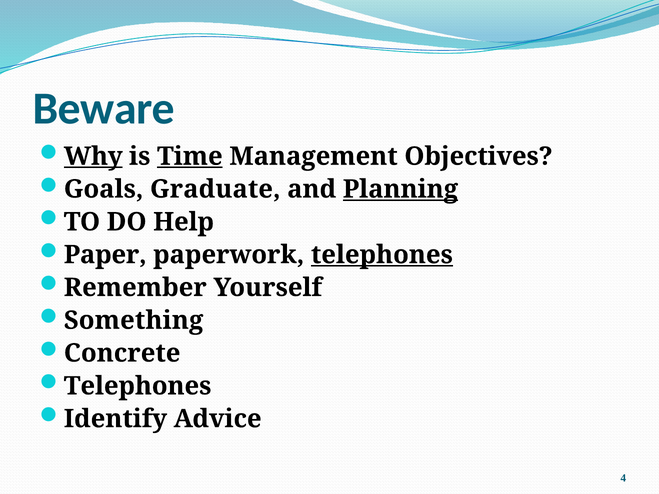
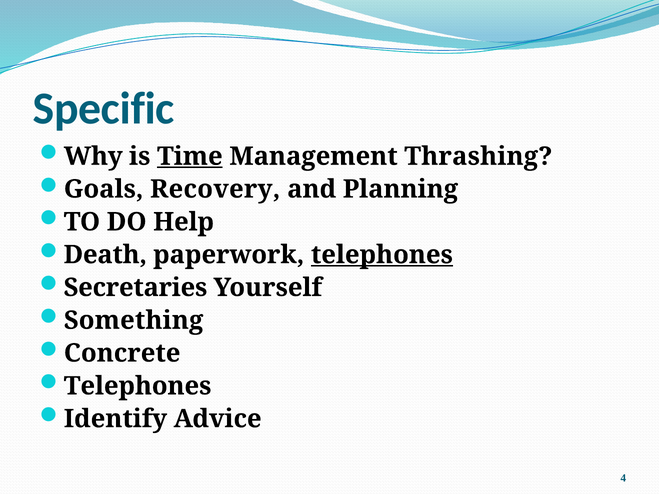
Beware: Beware -> Specific
Why underline: present -> none
Objectives: Objectives -> Thrashing
Graduate: Graduate -> Recovery
Planning underline: present -> none
Paper: Paper -> Death
Remember: Remember -> Secretaries
